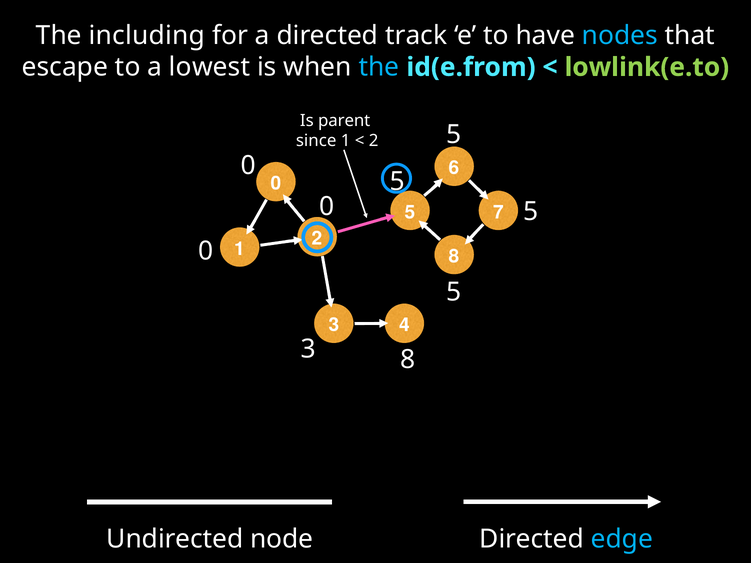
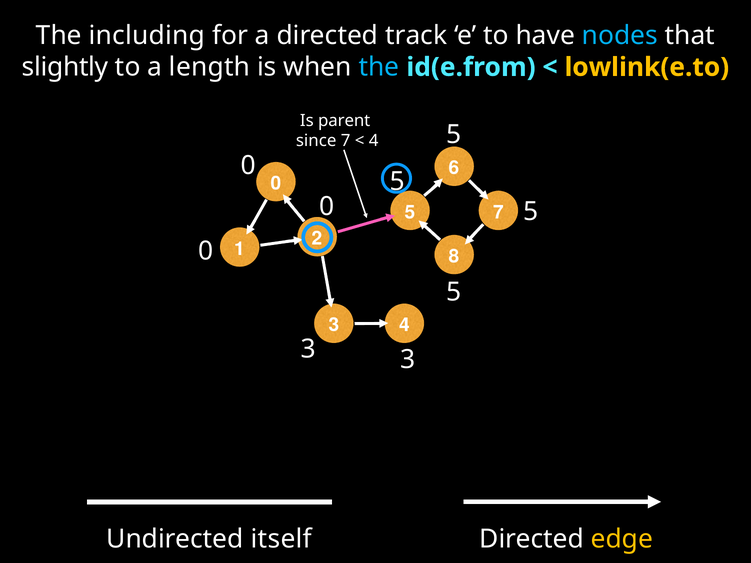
escape: escape -> slightly
lowest: lowest -> length
lowlink(e.to colour: light green -> yellow
since 1: 1 -> 7
2 at (374, 141): 2 -> 4
3 8: 8 -> 3
node: node -> itself
edge colour: light blue -> yellow
